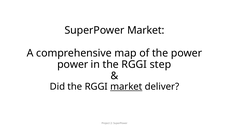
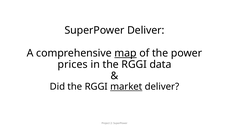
SuperPower Market: Market -> Deliver
map underline: none -> present
power at (73, 64): power -> prices
step: step -> data
